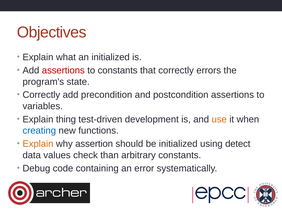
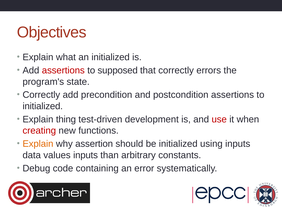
to constants: constants -> supposed
variables at (43, 106): variables -> initialized
use colour: orange -> red
creating colour: blue -> red
using detect: detect -> inputs
values check: check -> inputs
